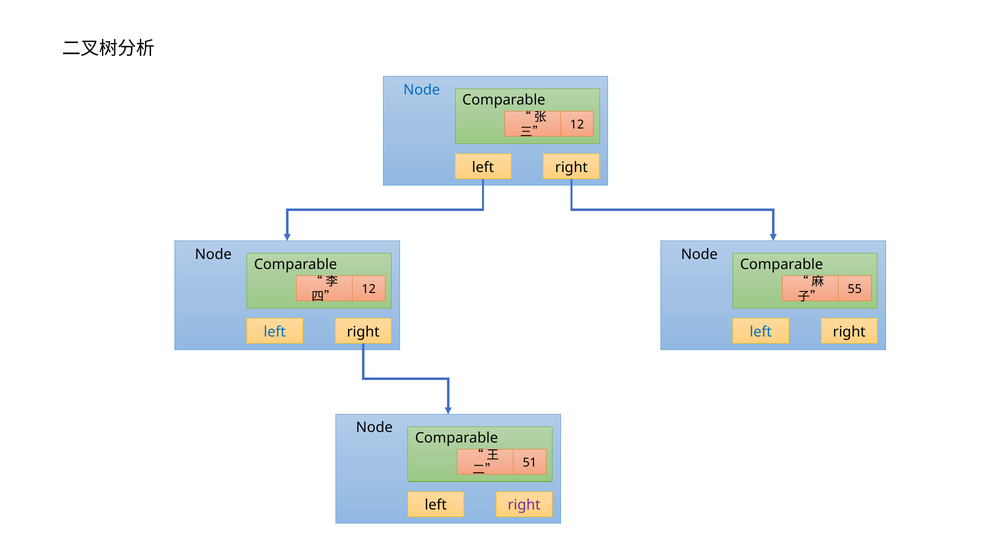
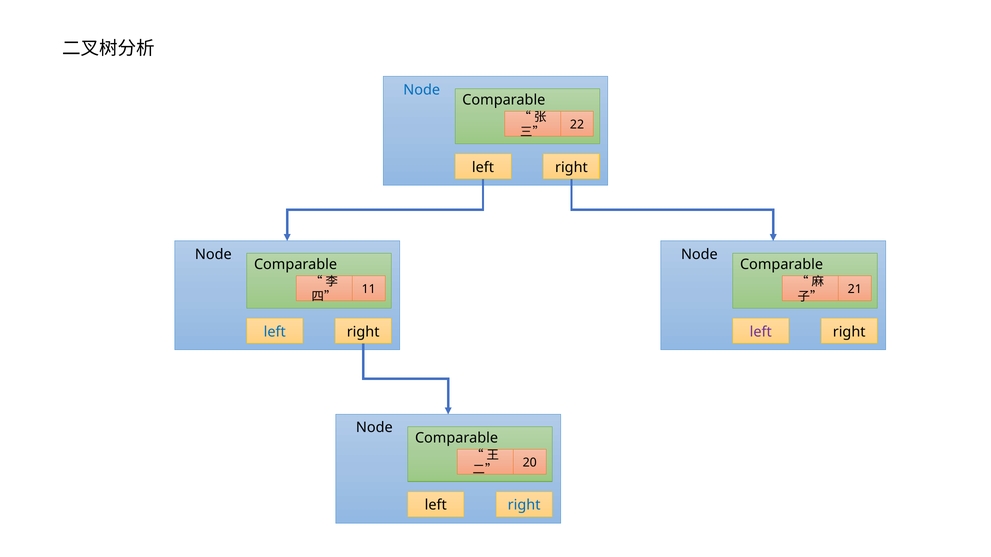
12 at (577, 125): 12 -> 22
12 at (369, 289): 12 -> 11
55: 55 -> 21
left at (761, 332) colour: blue -> purple
51: 51 -> 20
right at (524, 506) colour: purple -> blue
